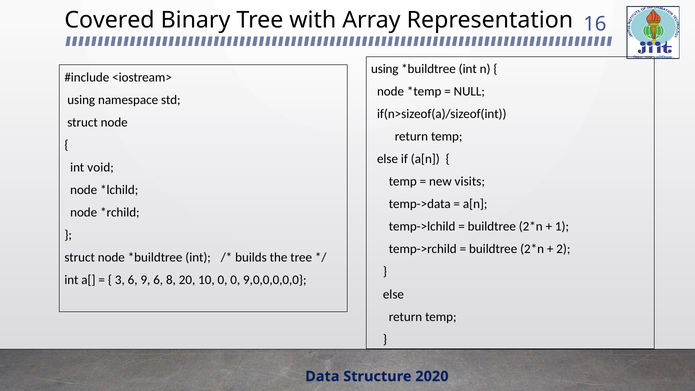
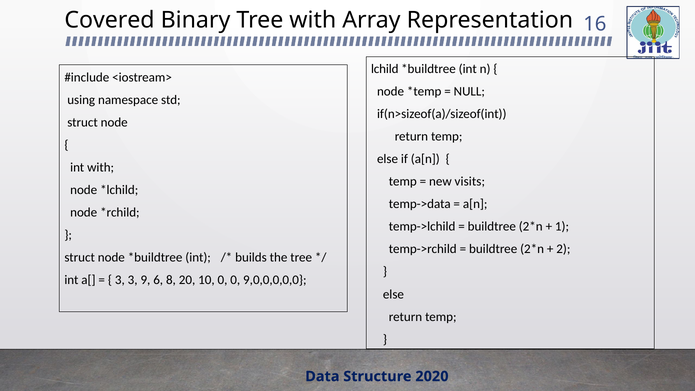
using at (385, 69): using -> lchild
int void: void -> with
3 6: 6 -> 3
